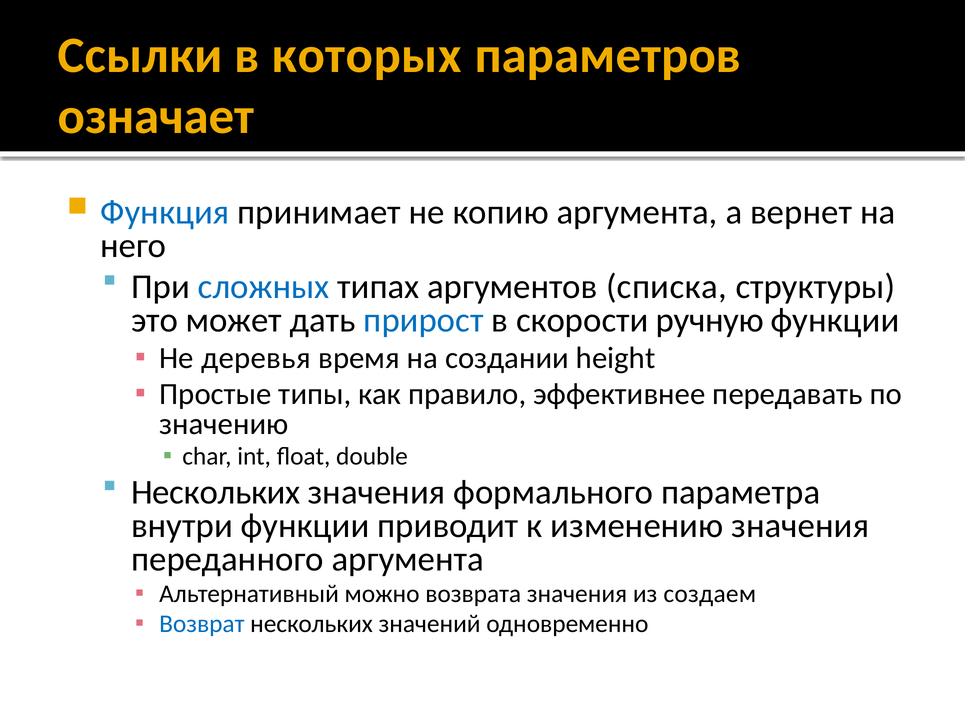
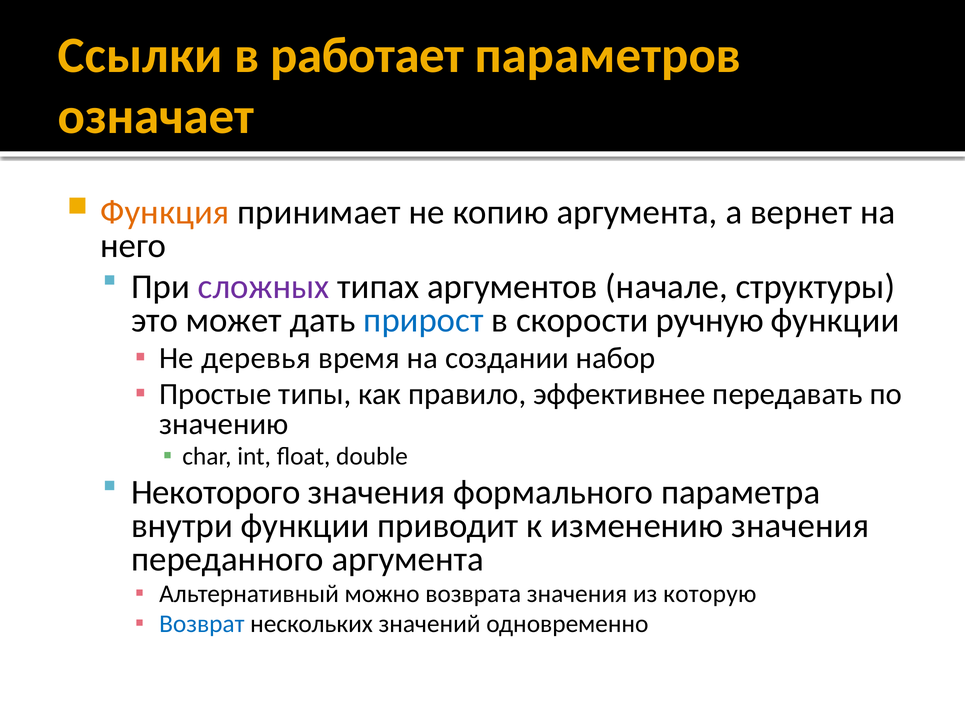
которых: которых -> работает
Функция colour: blue -> orange
сложных colour: blue -> purple
списка: списка -> начале
height: height -> набор
Нескольких at (216, 492): Нескольких -> Некоторого
создаем: создаем -> которую
